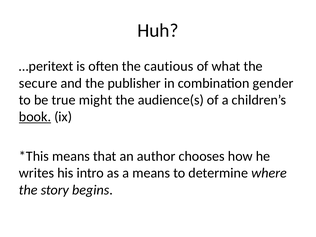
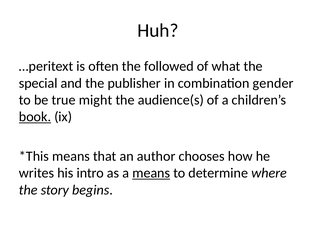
cautious: cautious -> followed
secure: secure -> special
means at (151, 173) underline: none -> present
